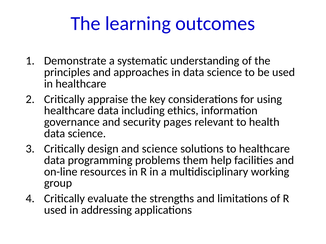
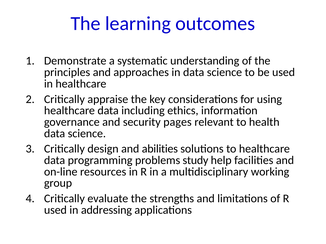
and science: science -> abilities
them: them -> study
